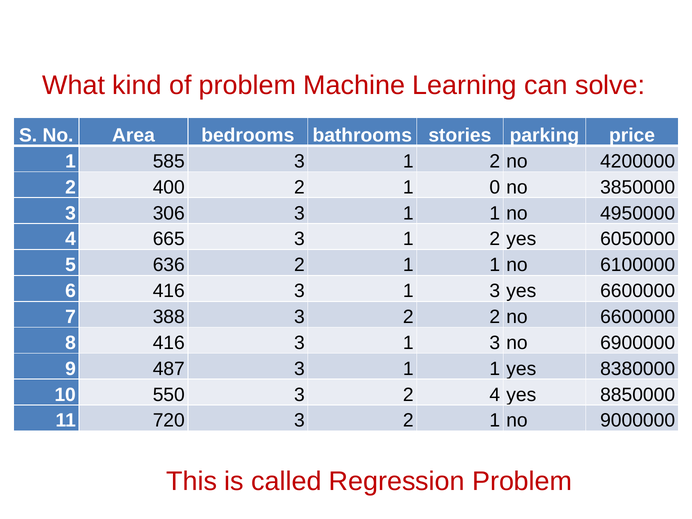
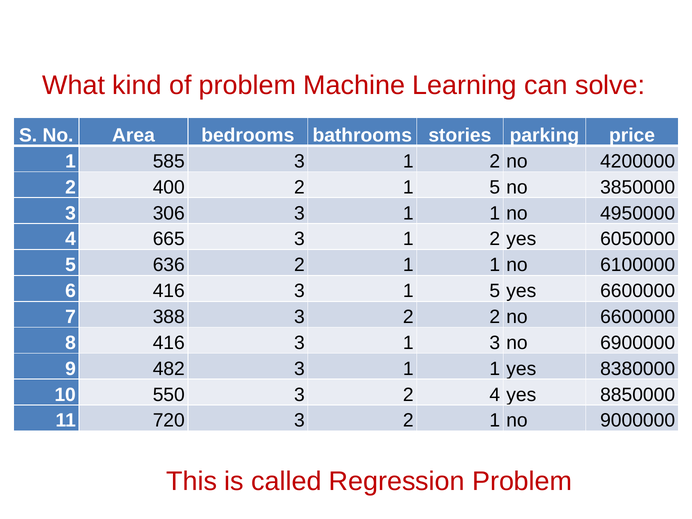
2 1 0: 0 -> 5
3 at (495, 291): 3 -> 5
487: 487 -> 482
